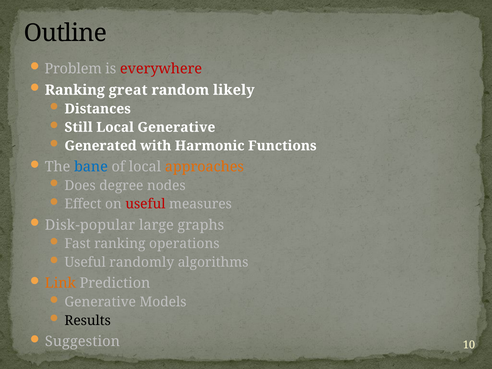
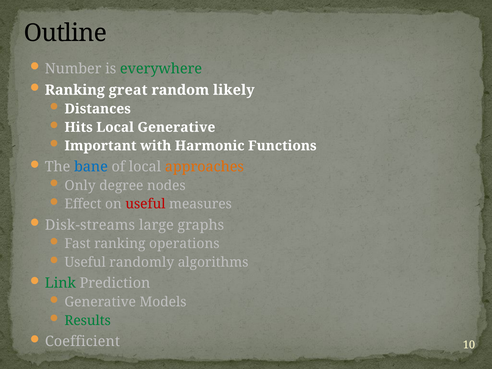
Problem: Problem -> Number
everywhere colour: red -> green
Still: Still -> Hits
Generated: Generated -> Important
Does: Does -> Only
Disk-popular: Disk-popular -> Disk-streams
Link colour: orange -> green
Results colour: black -> green
Suggestion: Suggestion -> Coefficient
